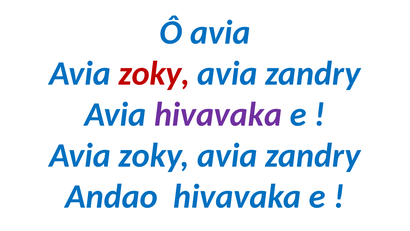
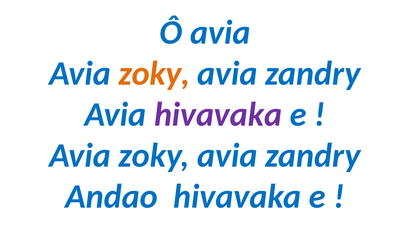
zoky at (154, 73) colour: red -> orange
